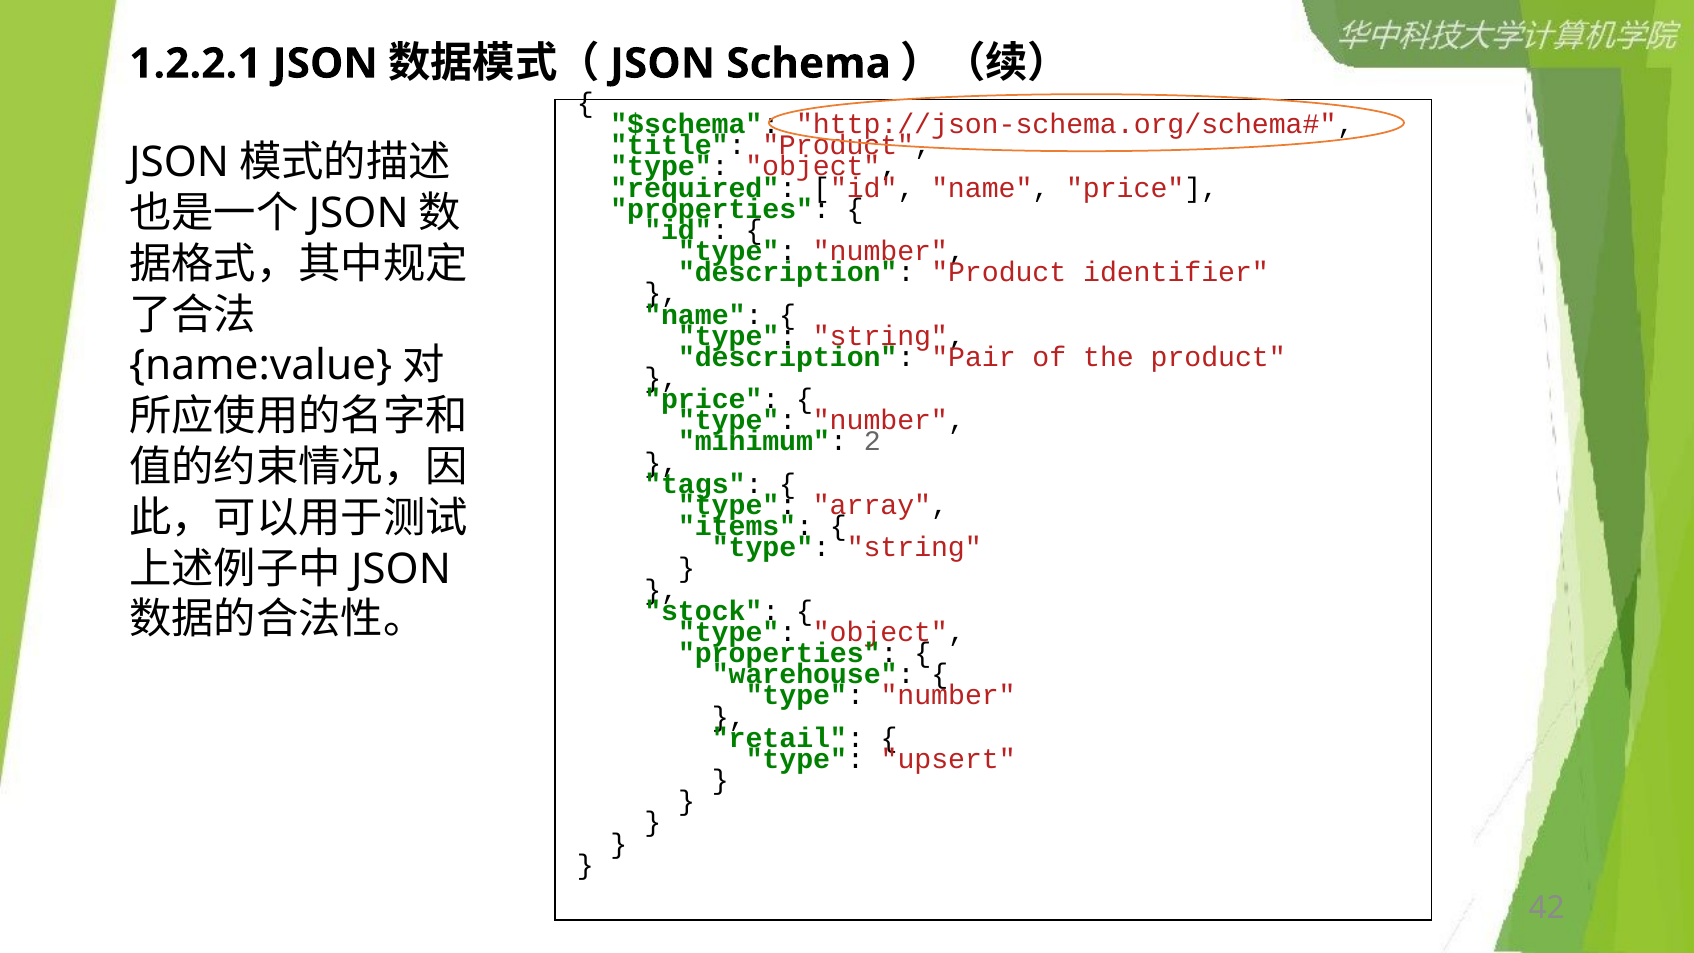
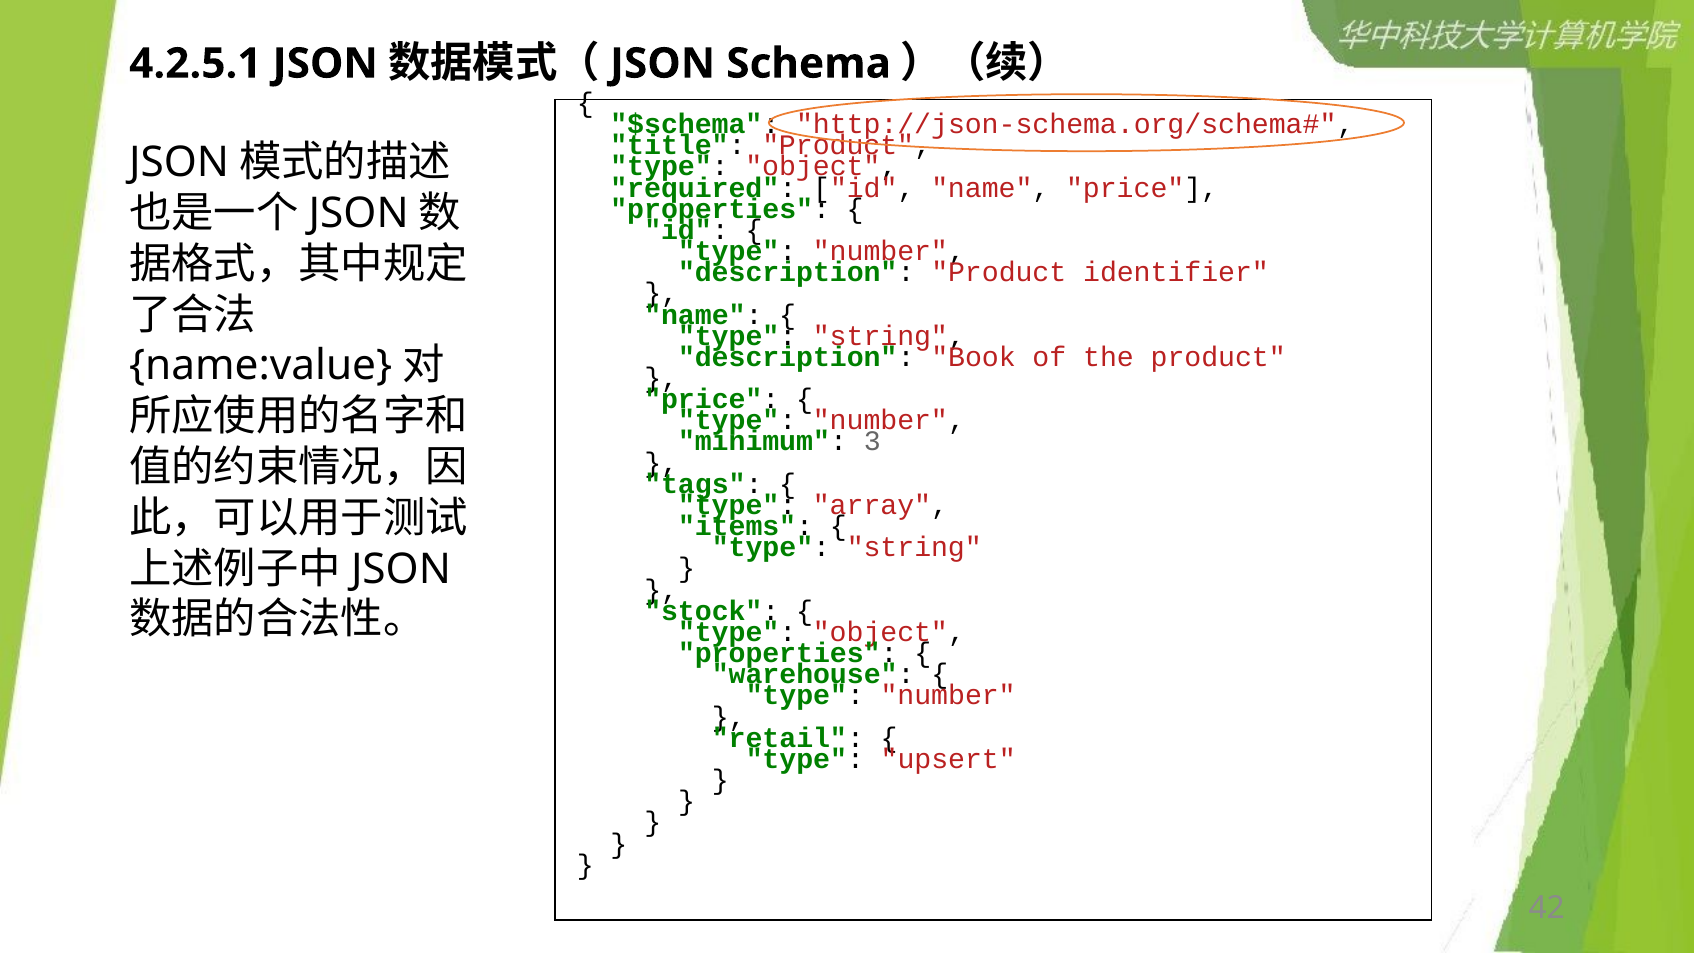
1.2.2.1: 1.2.2.1 -> 4.2.5.1
Pair: Pair -> Book
2: 2 -> 3
